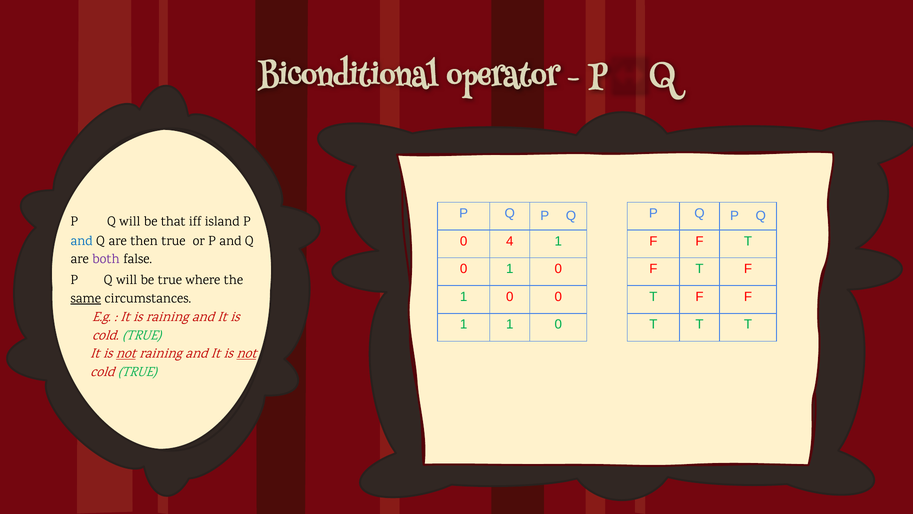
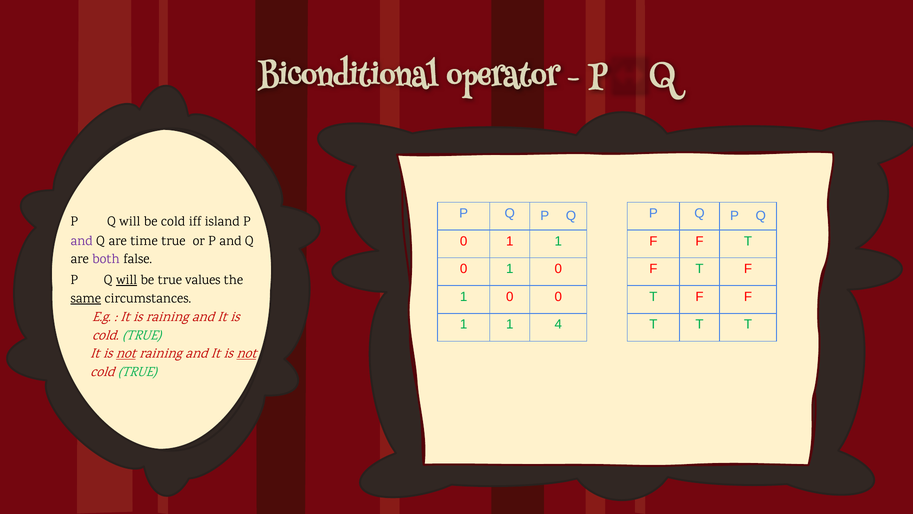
be that: that -> cold
4 at (510, 241): 4 -> 1
and at (82, 240) colour: blue -> purple
then: then -> time
will at (127, 279) underline: none -> present
where: where -> values
1 1 0: 0 -> 4
